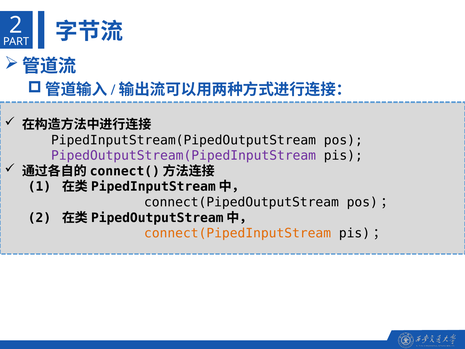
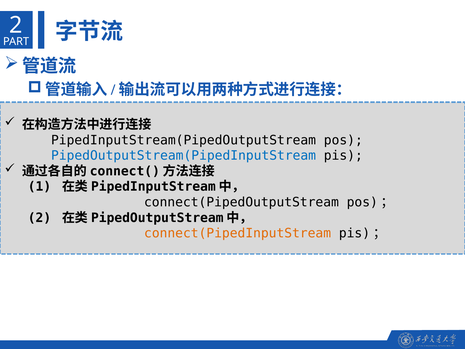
PipedOutputStream(PipedInputStream colour: purple -> blue
